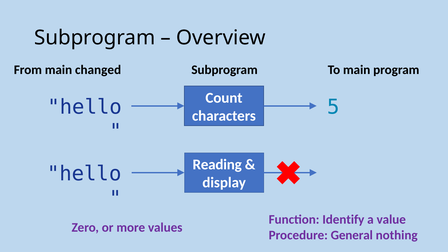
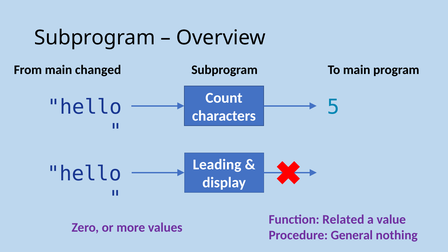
Reading: Reading -> Leading
Identify: Identify -> Related
